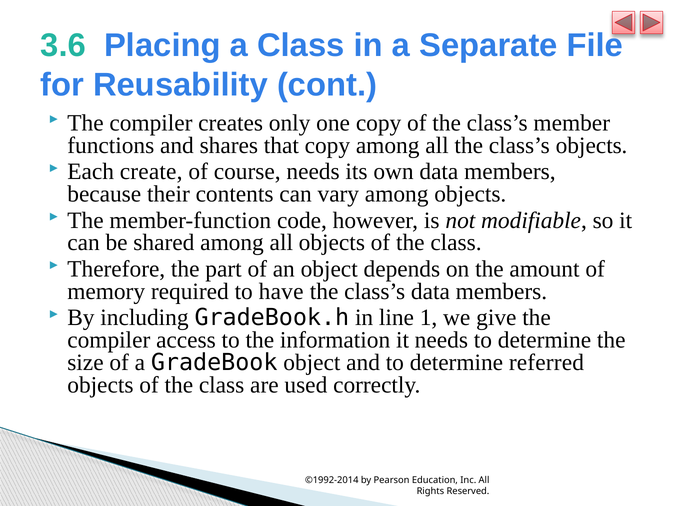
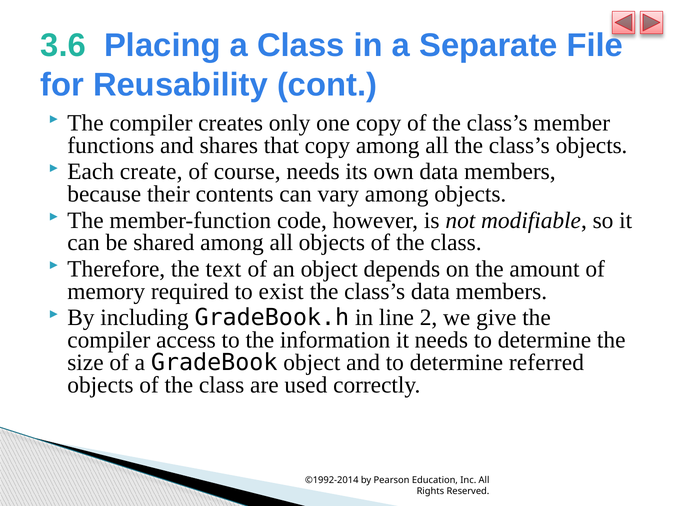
part: part -> text
have: have -> exist
1: 1 -> 2
